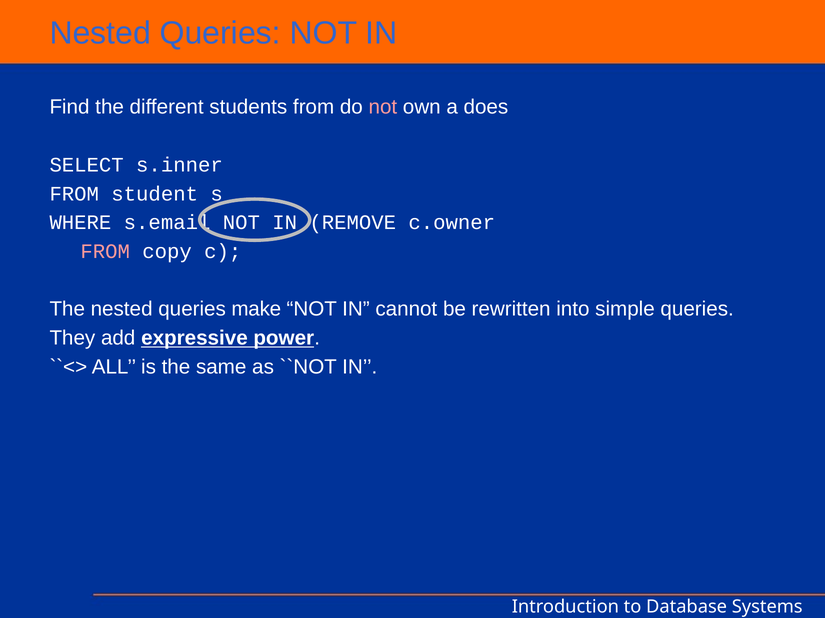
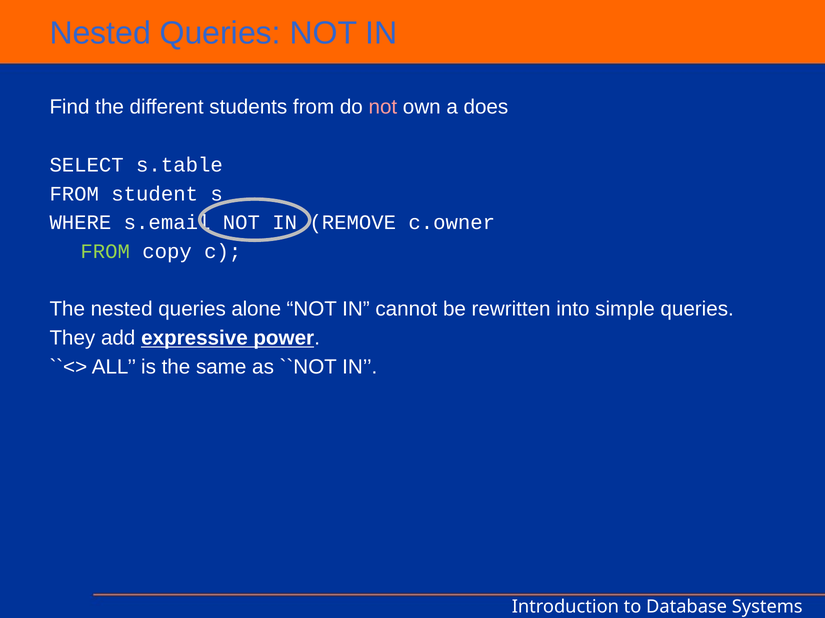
s.inner: s.inner -> s.table
FROM at (105, 252) colour: pink -> light green
make: make -> alone
